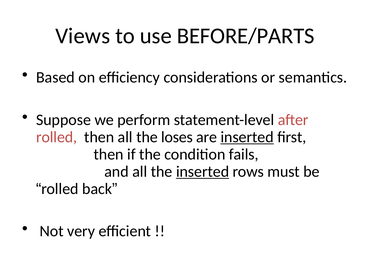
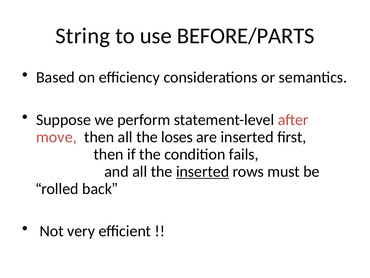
Views: Views -> String
rolled at (57, 137): rolled -> move
inserted at (247, 137) underline: present -> none
